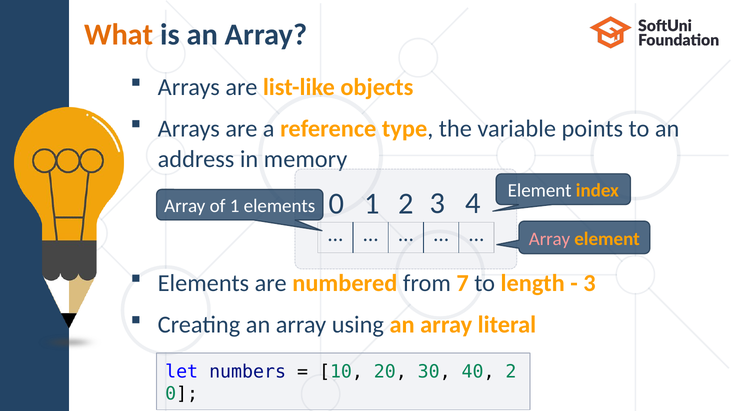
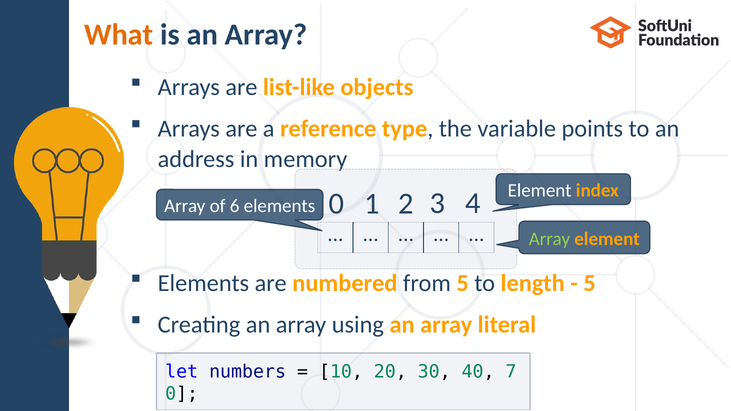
of 1: 1 -> 6
Array at (550, 239) colour: pink -> light green
from 7: 7 -> 5
3 at (589, 283): 3 -> 5
40 2: 2 -> 7
